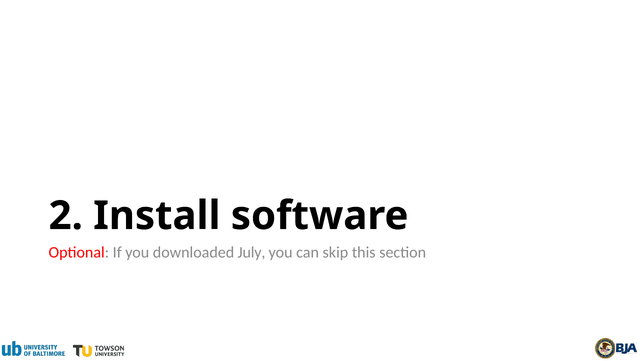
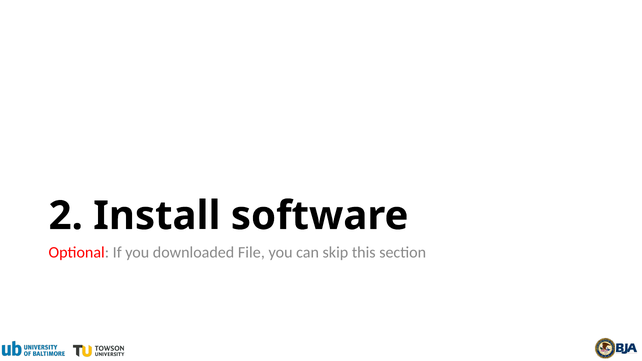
July: July -> File
